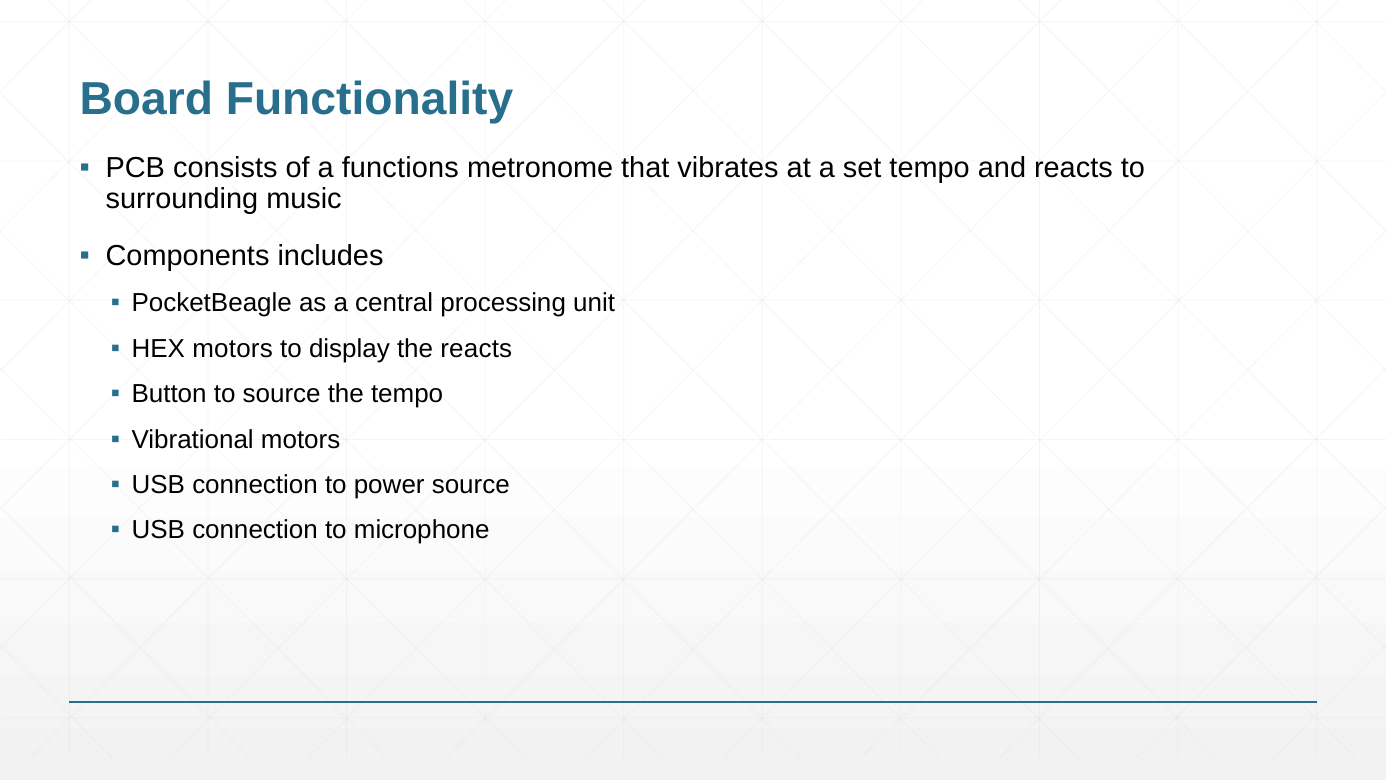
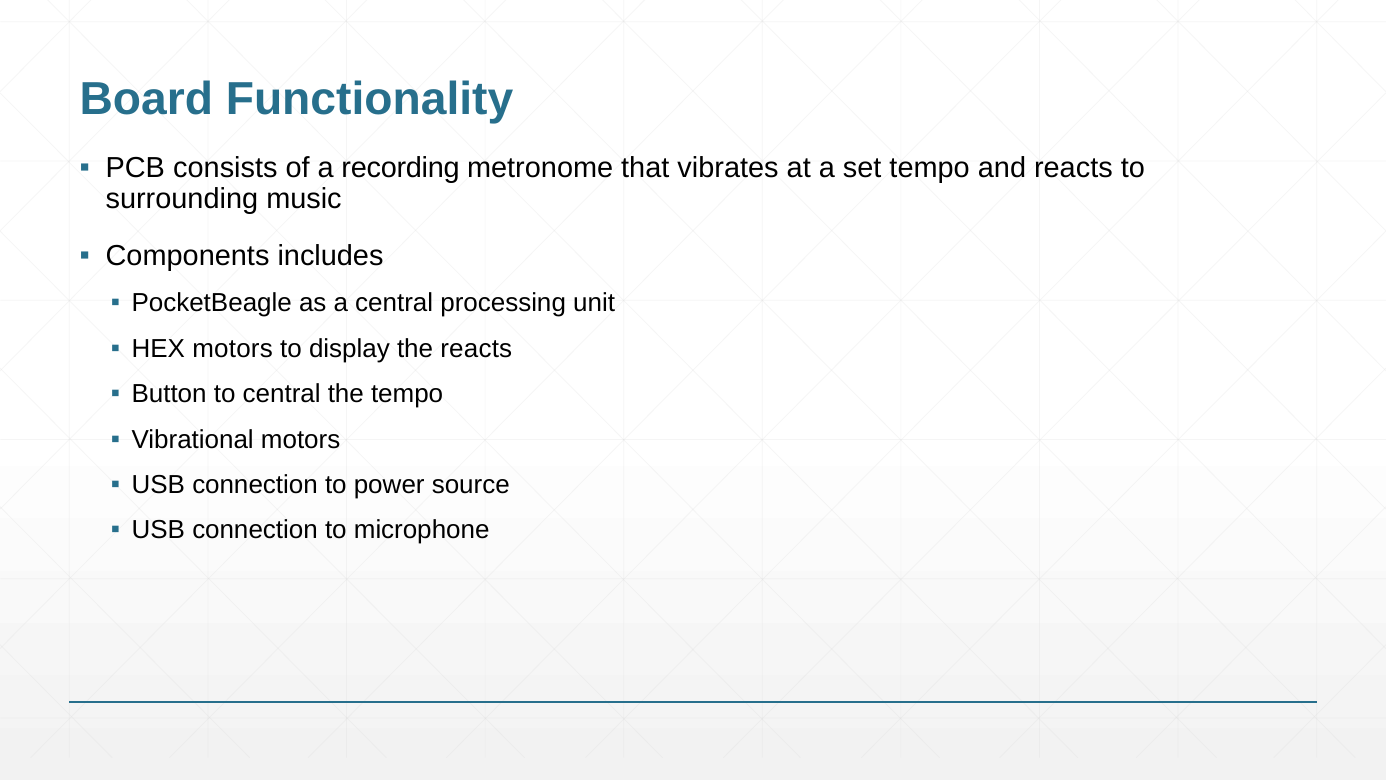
functions: functions -> recording
to source: source -> central
